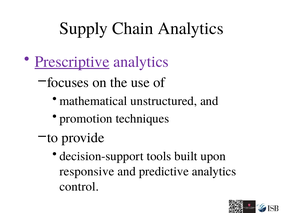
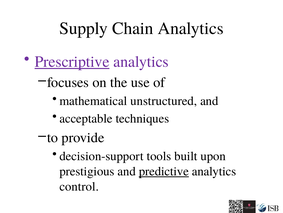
promotion: promotion -> acceptable
responsive: responsive -> prestigious
predictive underline: none -> present
